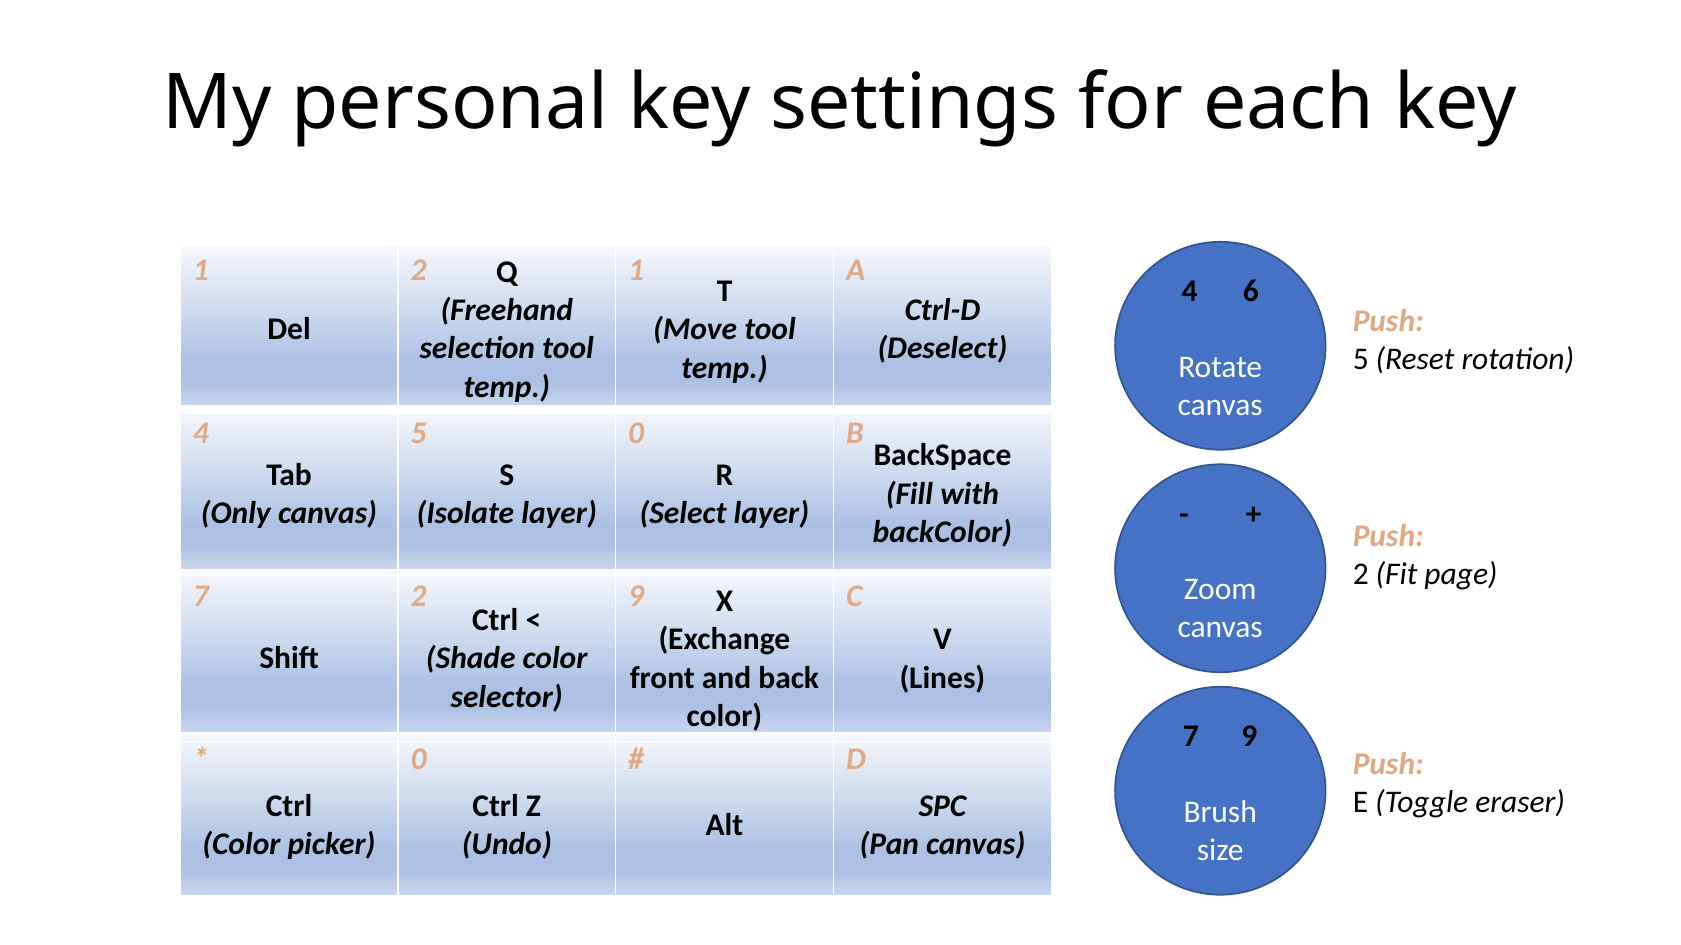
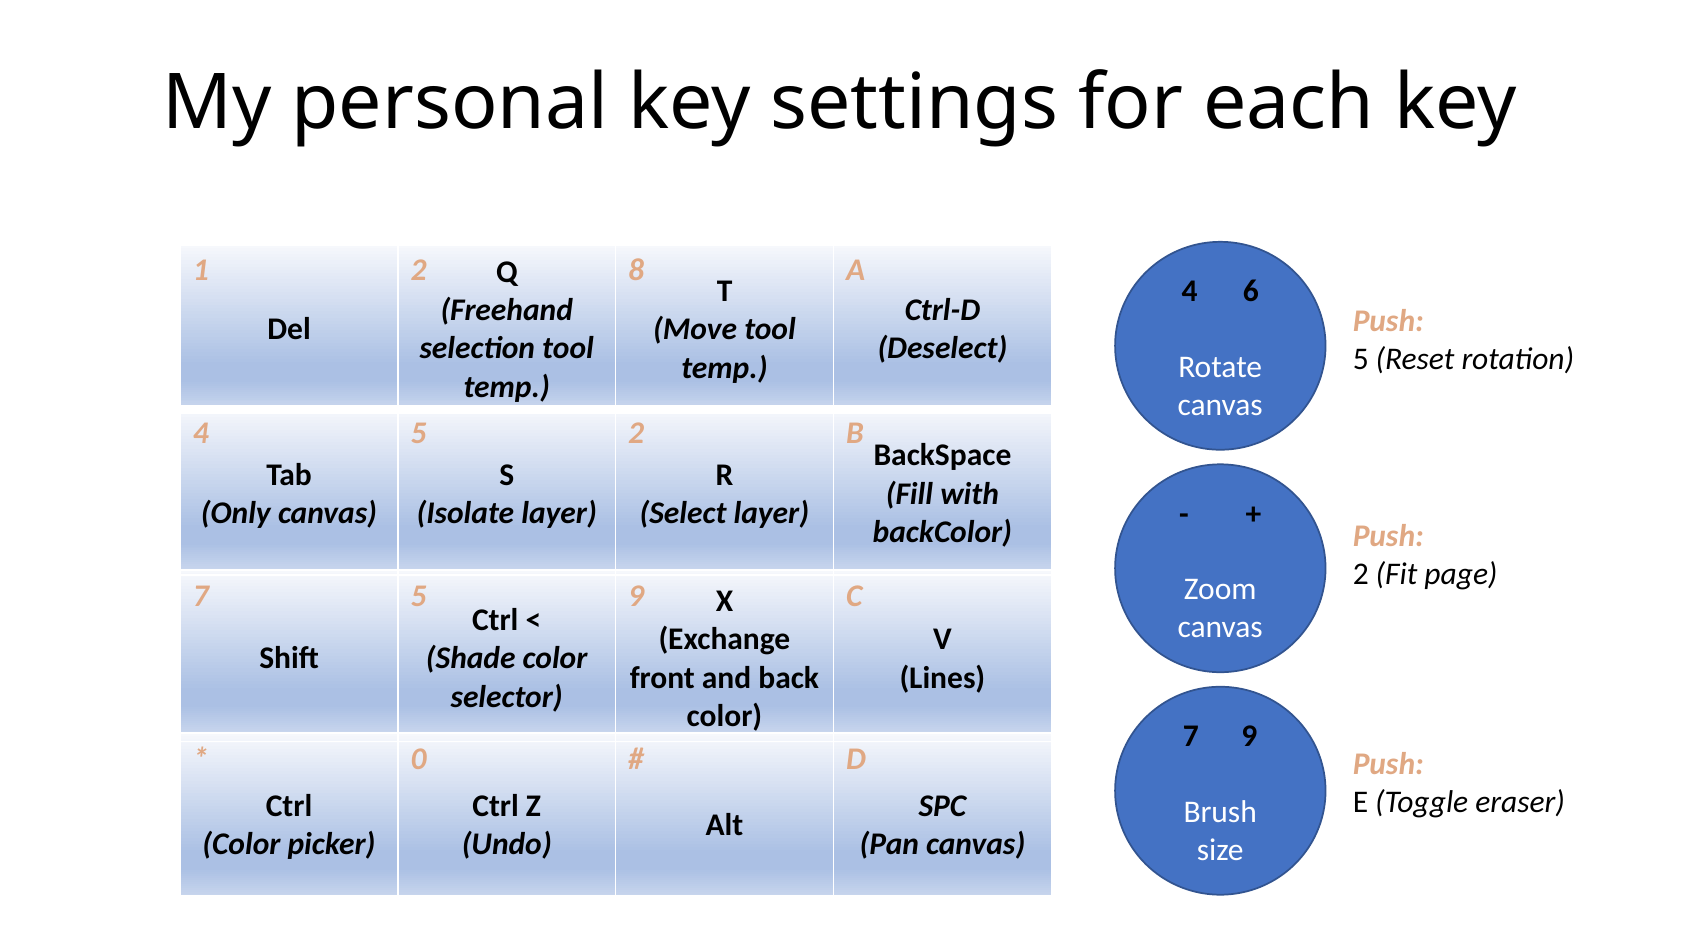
2 1: 1 -> 8
5 0: 0 -> 2
7 2: 2 -> 5
